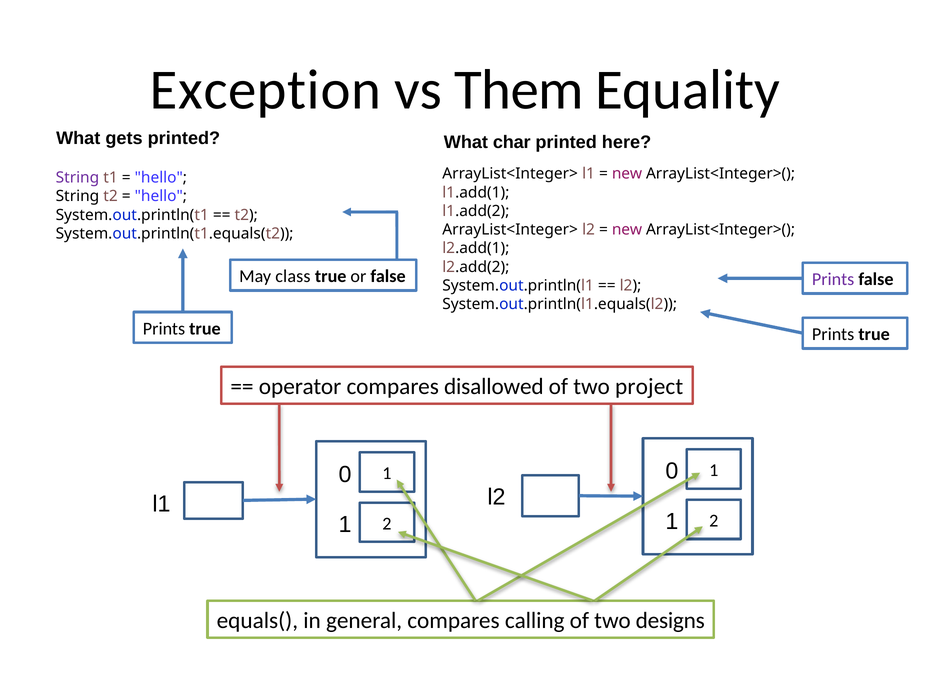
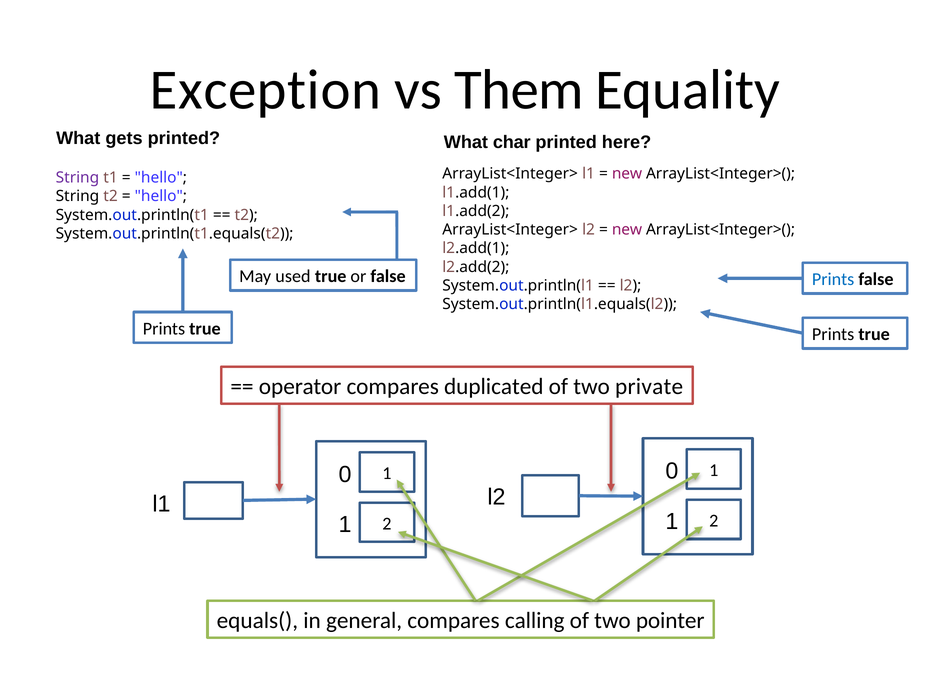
class: class -> used
Prints at (833, 279) colour: purple -> blue
disallowed: disallowed -> duplicated
project: project -> private
designs: designs -> pointer
